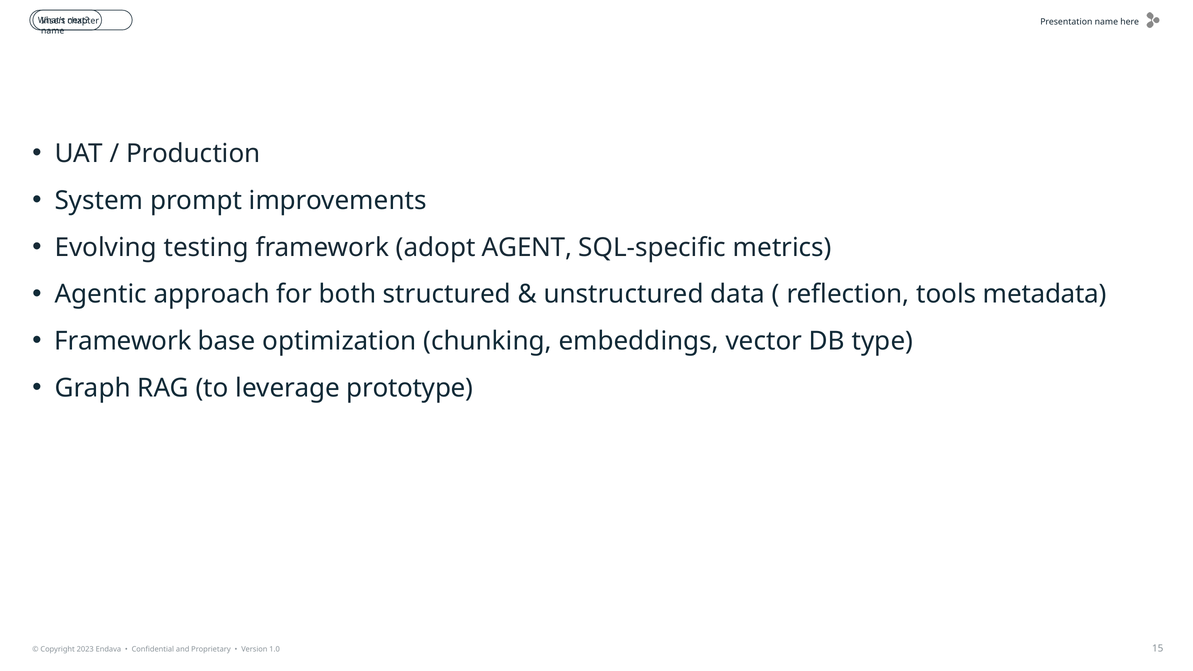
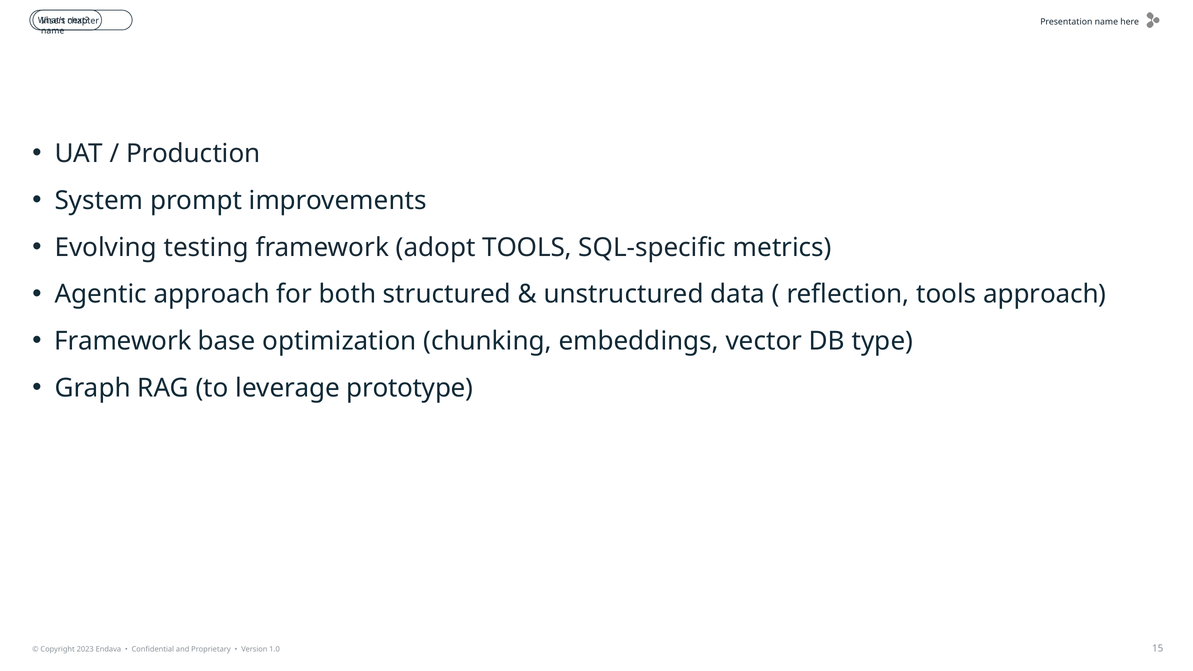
adopt AGENT: AGENT -> TOOLS
tools metadata: metadata -> approach
